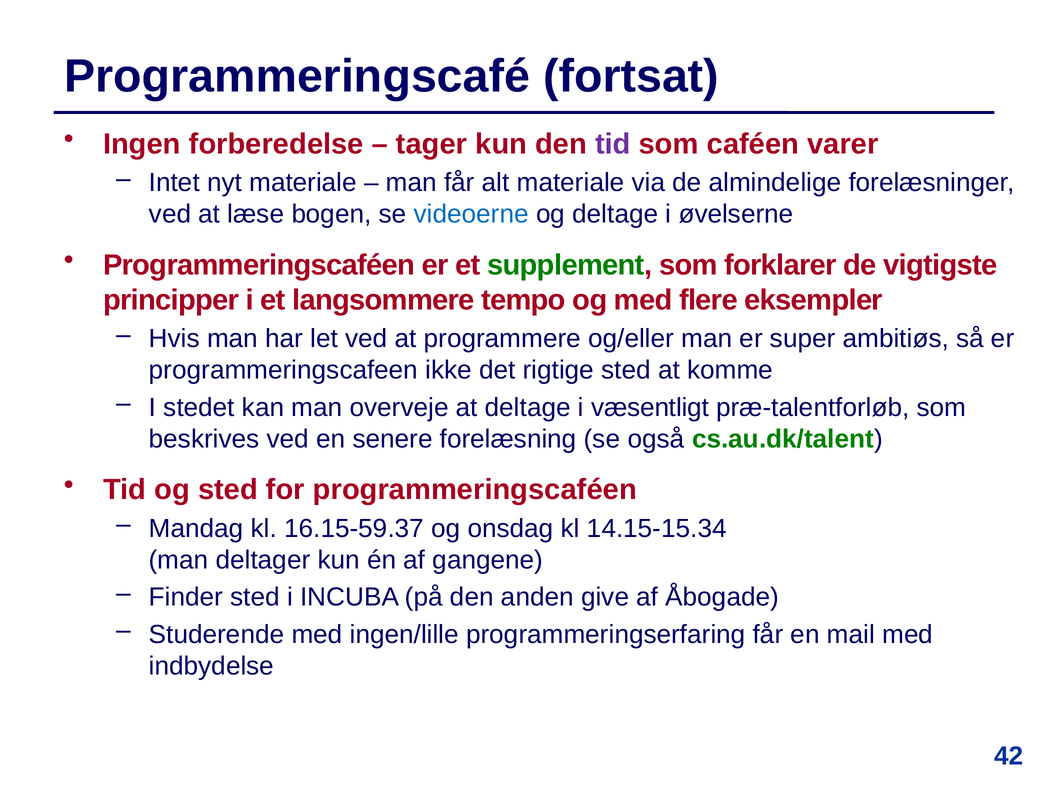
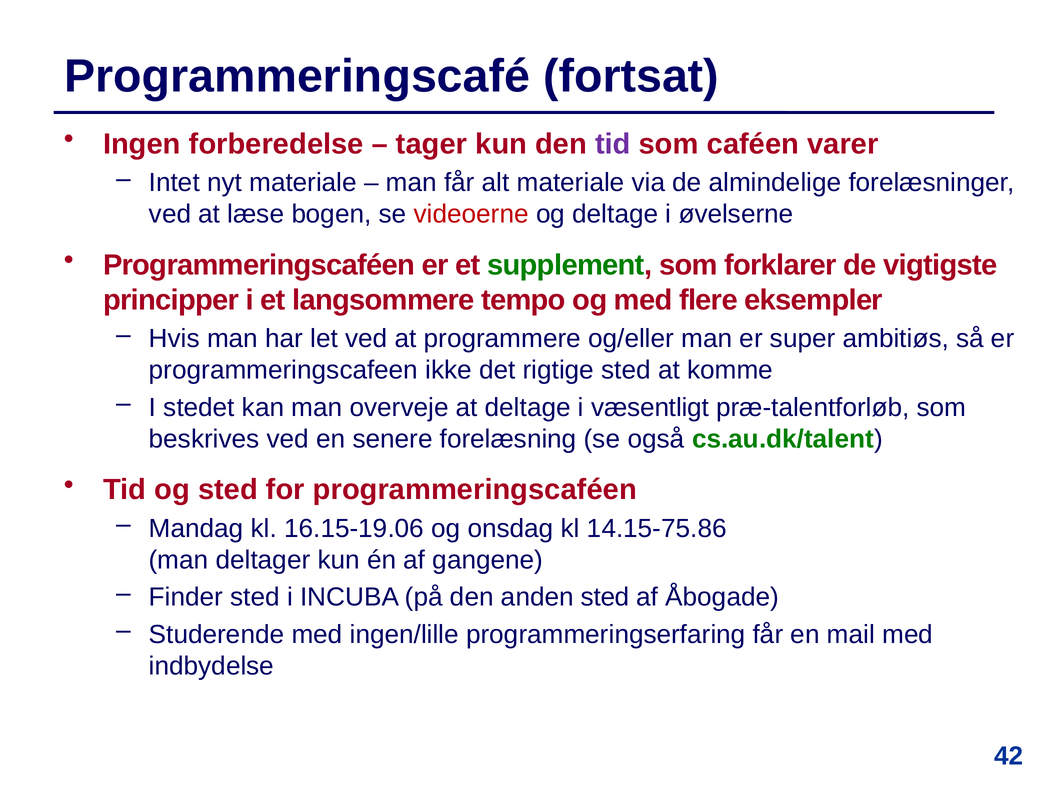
videoerne colour: blue -> red
16.15-59.37: 16.15-59.37 -> 16.15-19.06
14.15-15.34: 14.15-15.34 -> 14.15-75.86
anden give: give -> sted
